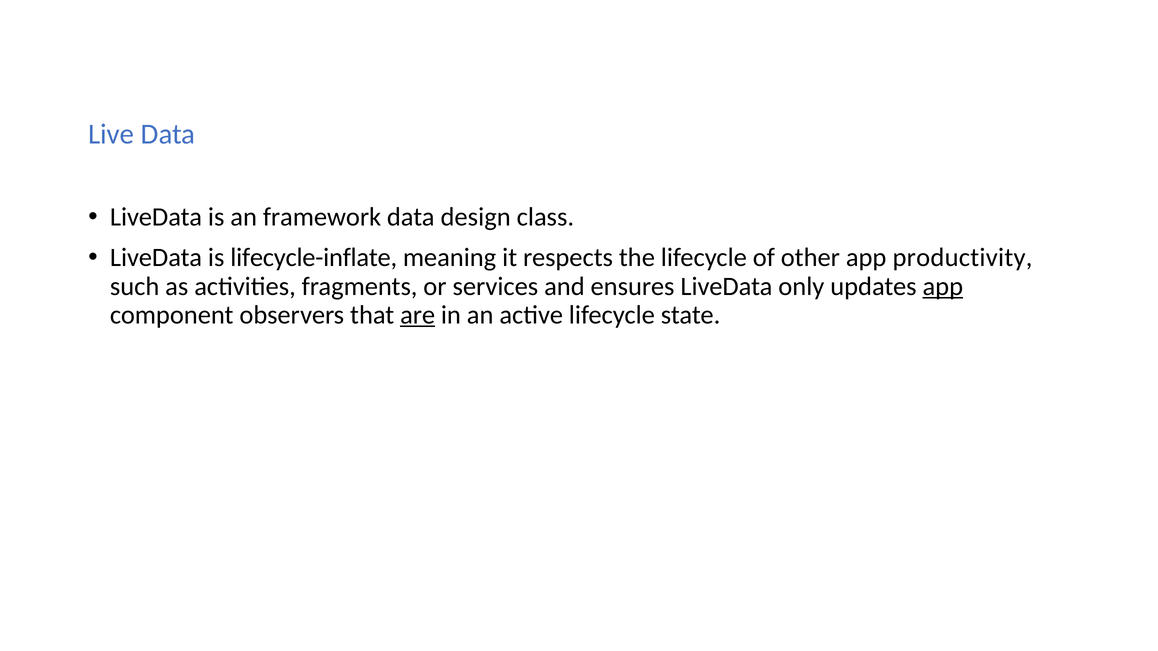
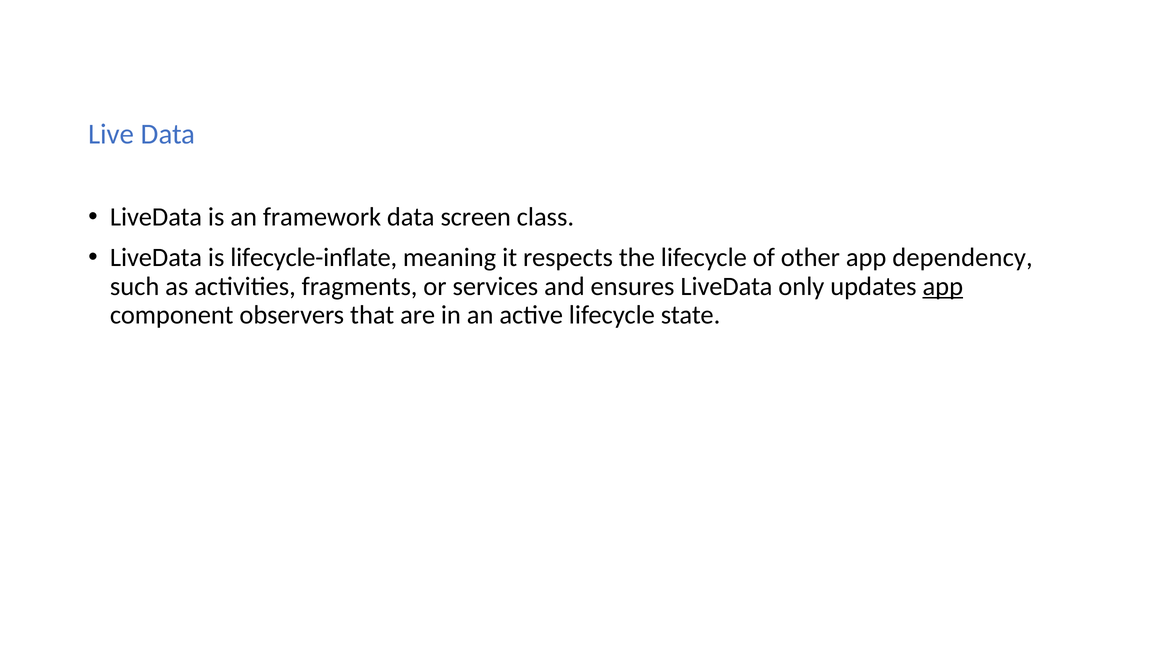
design: design -> screen
productivity: productivity -> dependency
are underline: present -> none
